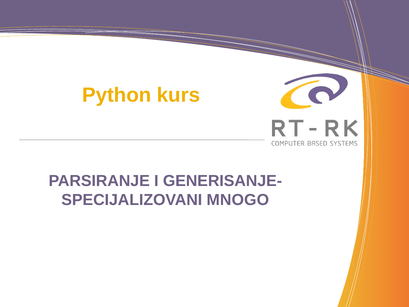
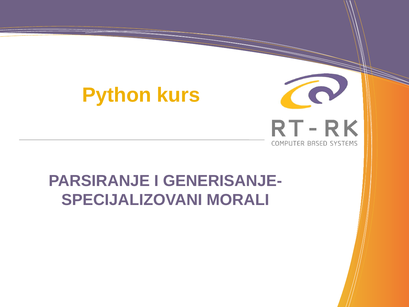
MNOGO: MNOGO -> MORALI
